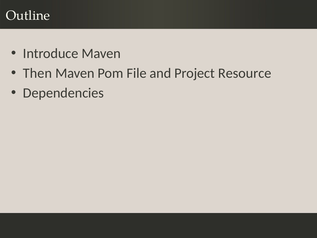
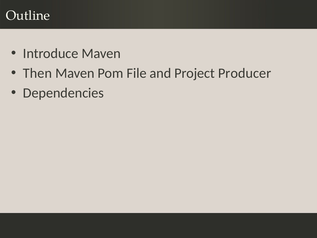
Resource: Resource -> Producer
